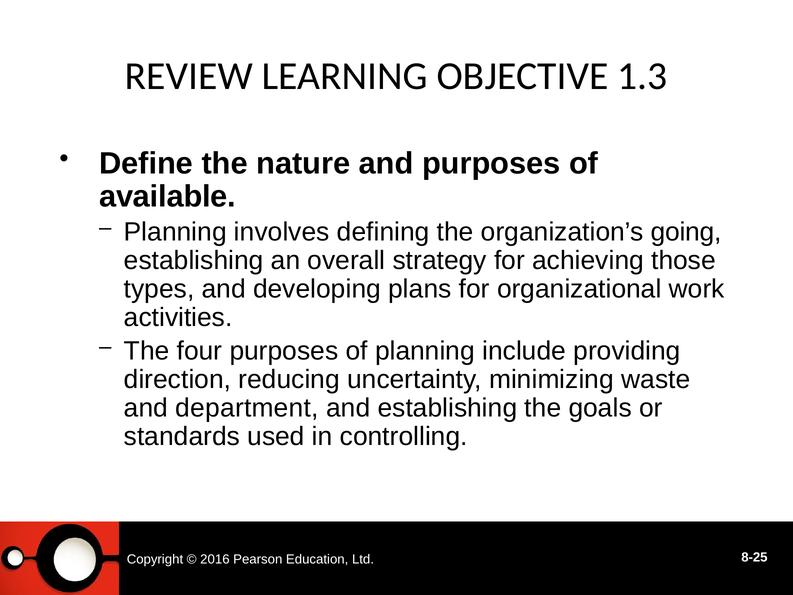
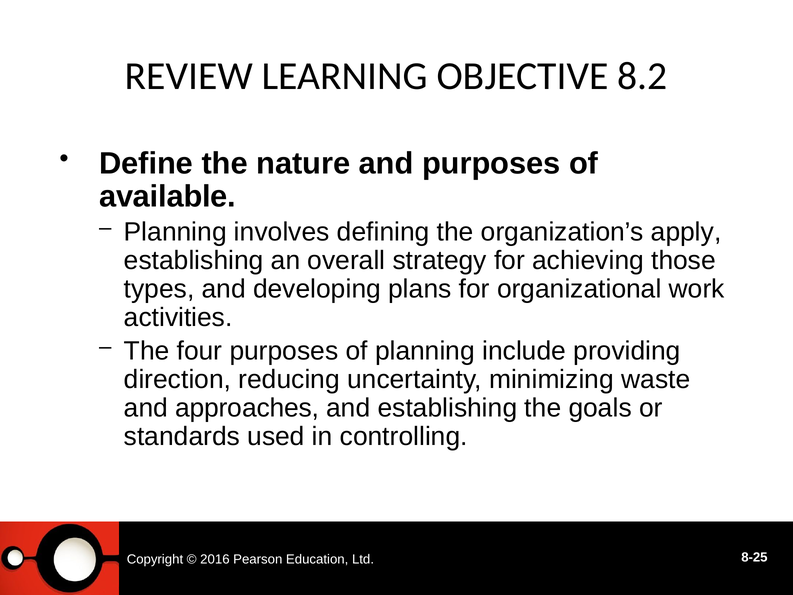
1.3: 1.3 -> 8.2
going: going -> apply
department: department -> approaches
